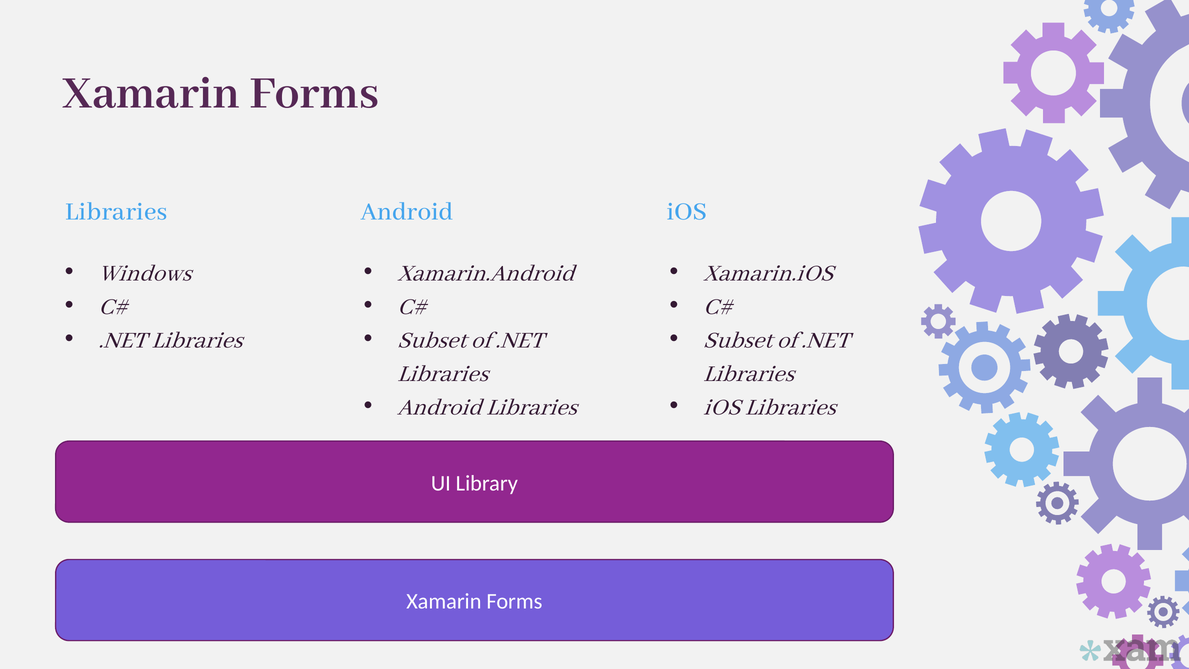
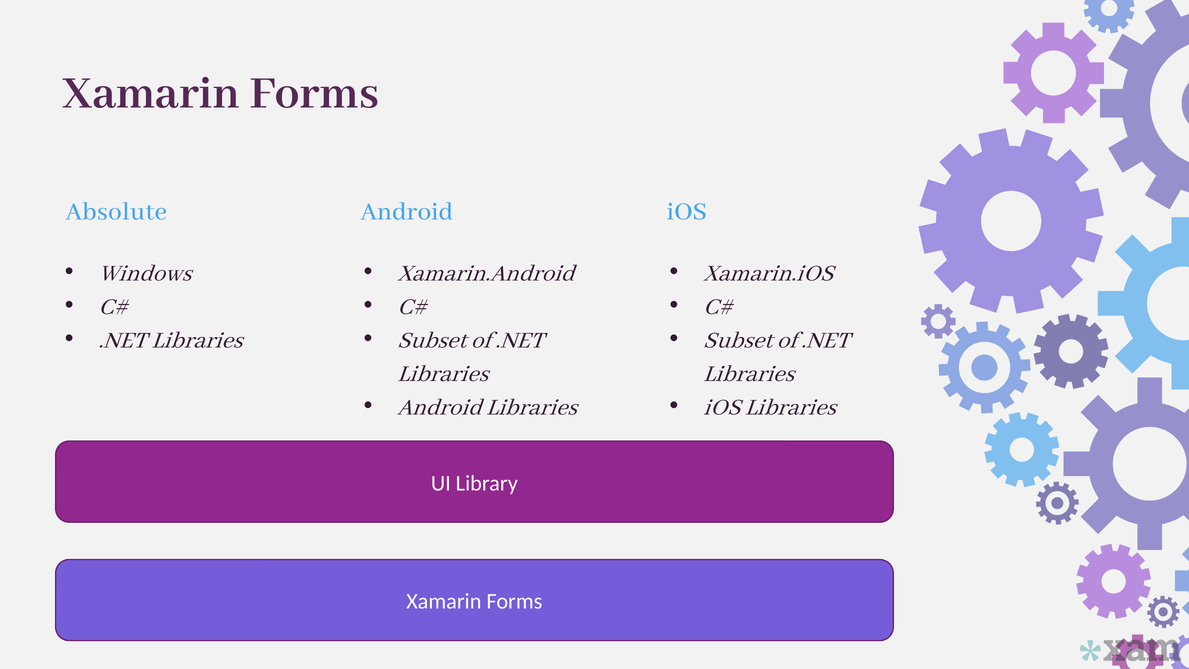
Libraries at (117, 211): Libraries -> Absolute
